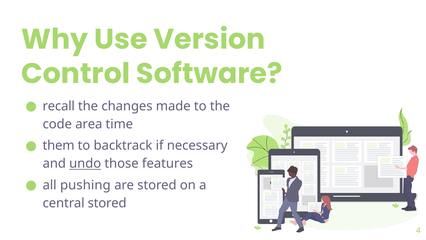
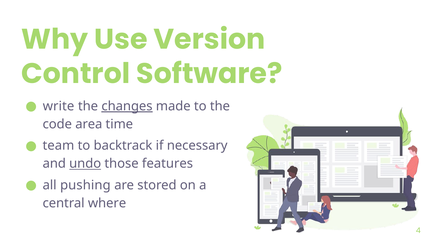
recall: recall -> write
changes underline: none -> present
them: them -> team
central stored: stored -> where
